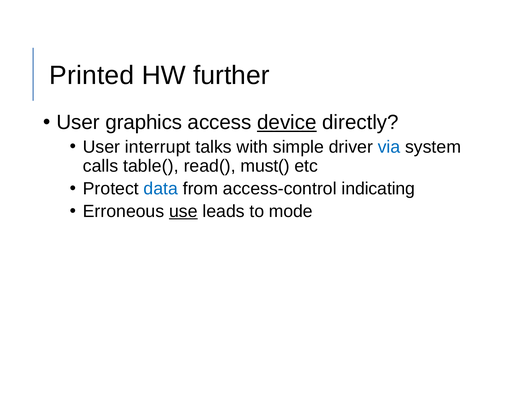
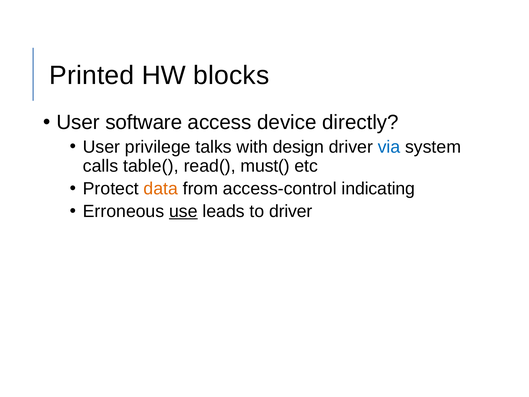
further: further -> blocks
graphics: graphics -> software
device underline: present -> none
interrupt: interrupt -> privilege
simple: simple -> design
data colour: blue -> orange
to mode: mode -> driver
